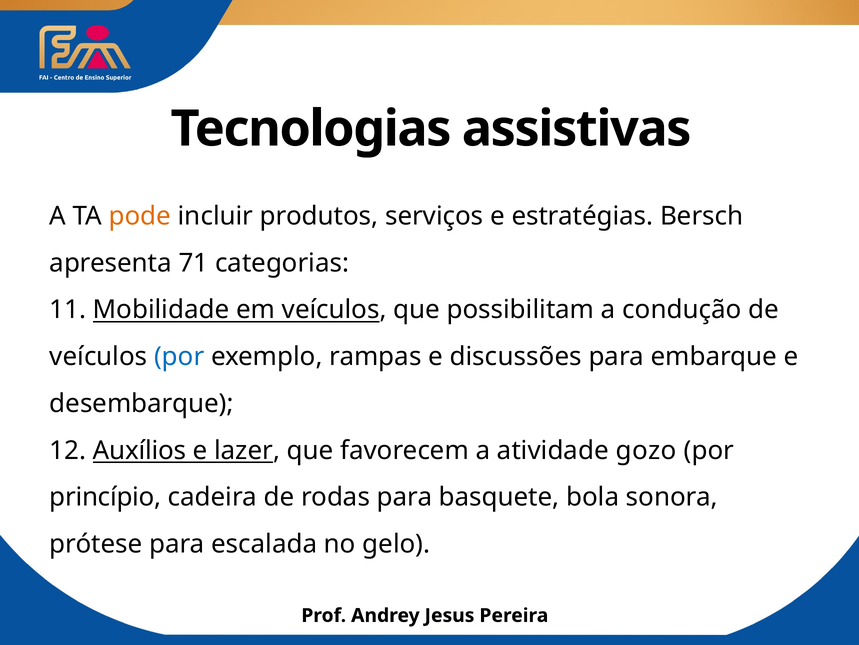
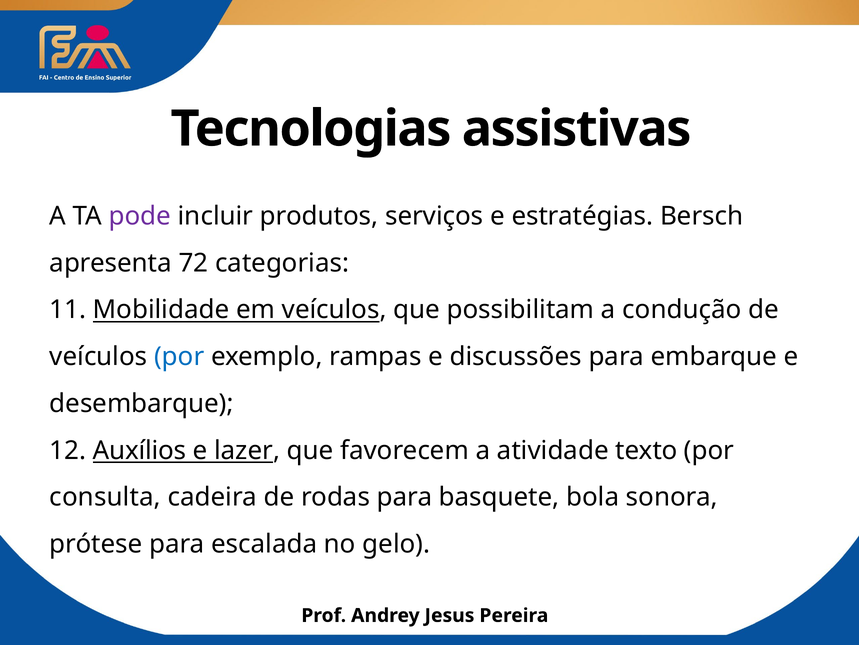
pode colour: orange -> purple
71: 71 -> 72
gozo: gozo -> texto
princípio: princípio -> consulta
